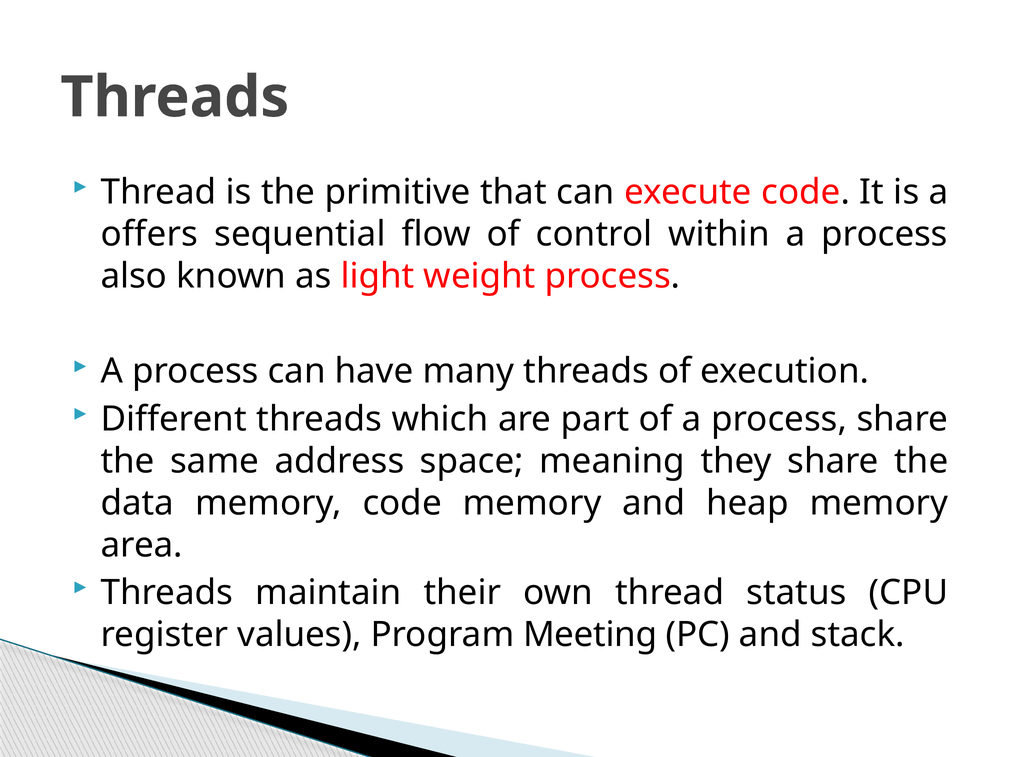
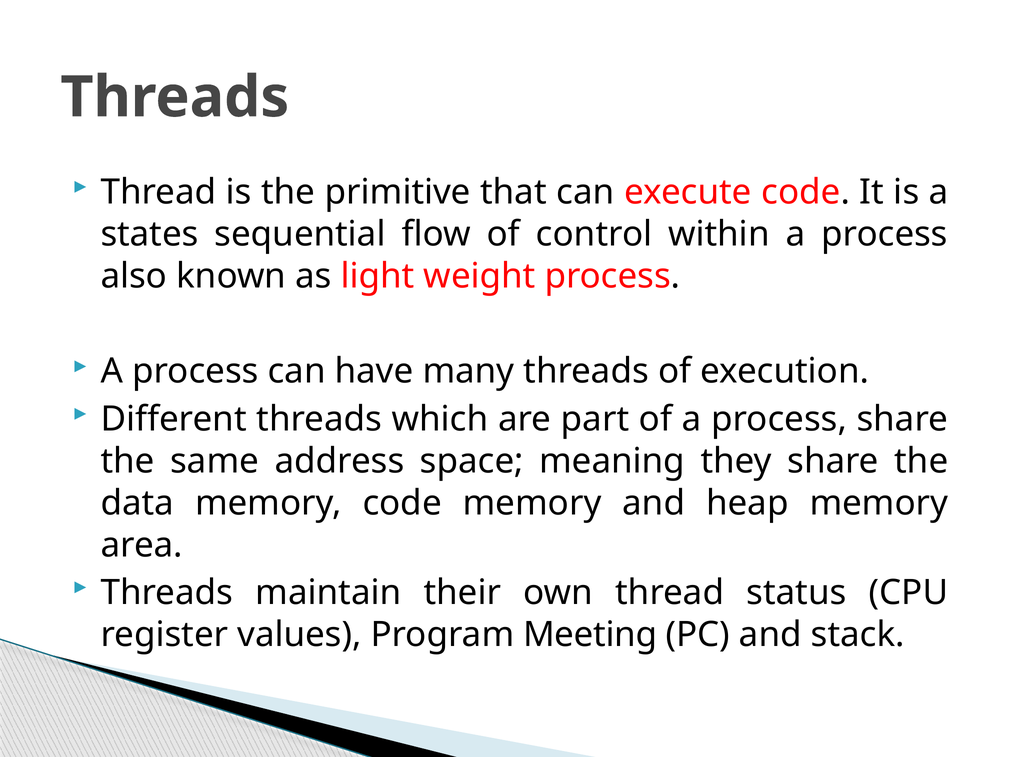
offers: offers -> states
